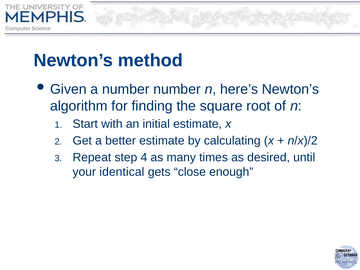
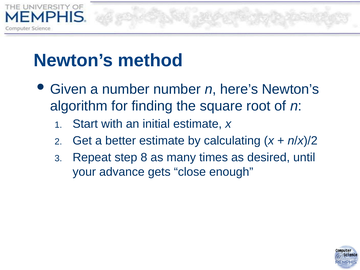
4: 4 -> 8
identical: identical -> advance
